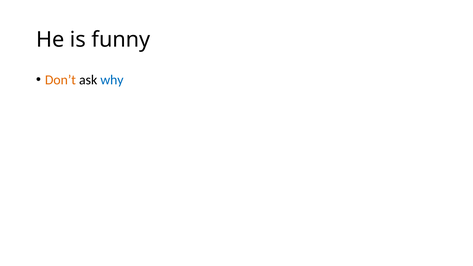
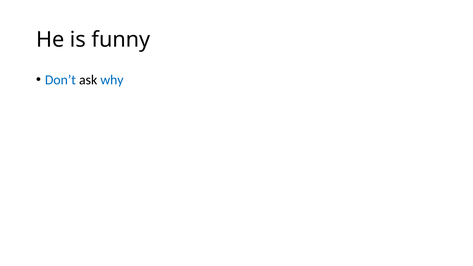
Don’t colour: orange -> blue
